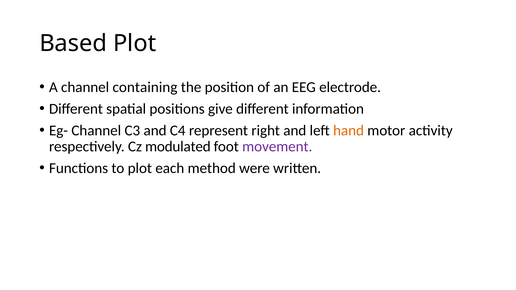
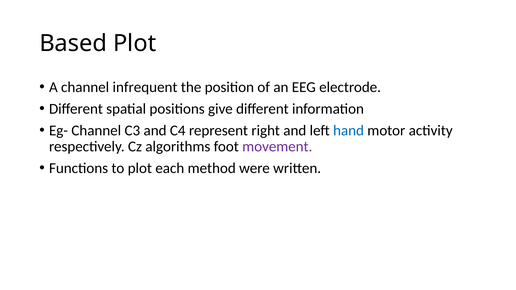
containing: containing -> infrequent
hand colour: orange -> blue
modulated: modulated -> algorithms
